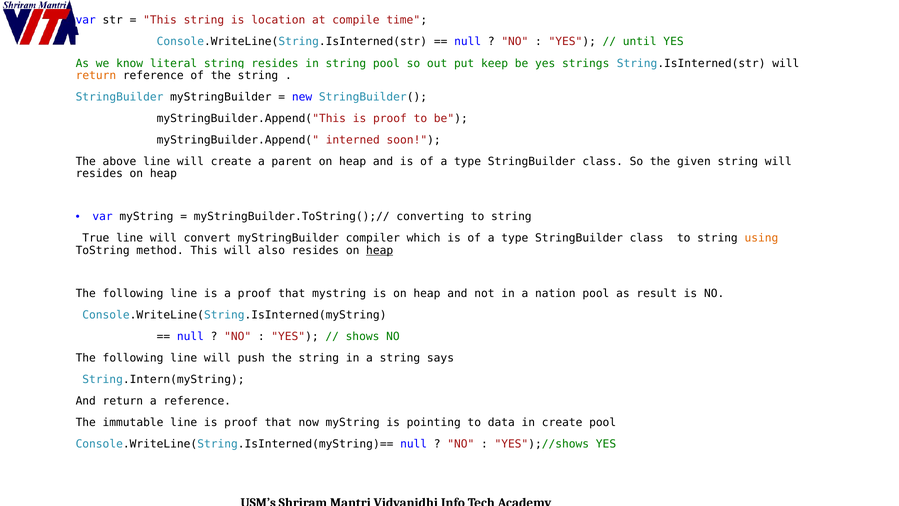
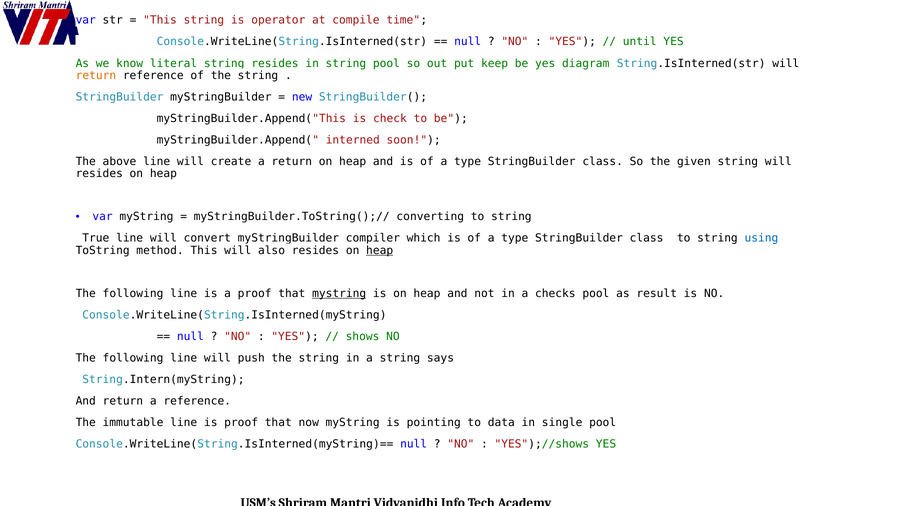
location: location -> operator
strings: strings -> diagram
myStringBuilder.Append("This is proof: proof -> check
a parent: parent -> return
using colour: orange -> blue
mystring at (339, 293) underline: none -> present
nation: nation -> checks
in create: create -> single
